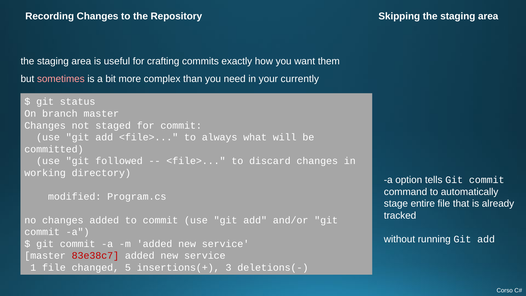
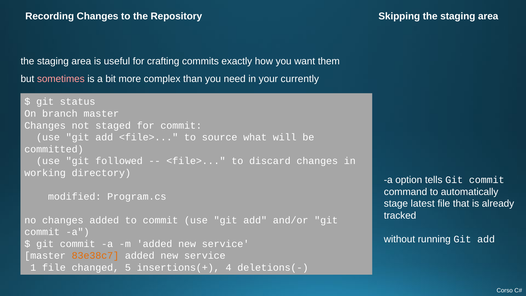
always: always -> source
entire: entire -> latest
83e38c7 colour: red -> orange
3: 3 -> 4
